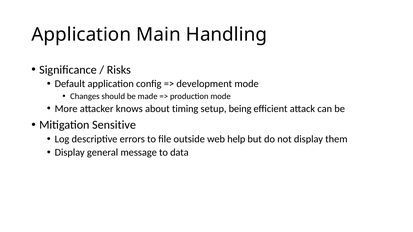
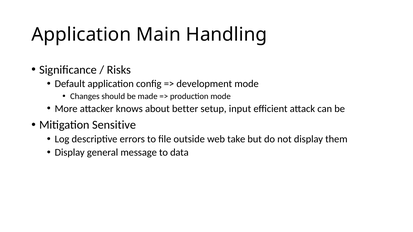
timing: timing -> better
being: being -> input
help: help -> take
